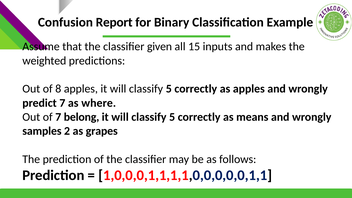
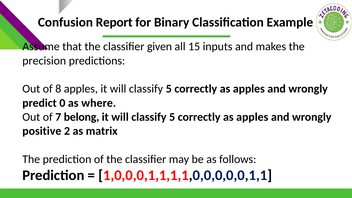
weighted: weighted -> precision
predict 7: 7 -> 0
means at (252, 117): means -> apples
samples: samples -> positive
grapes: grapes -> matrix
